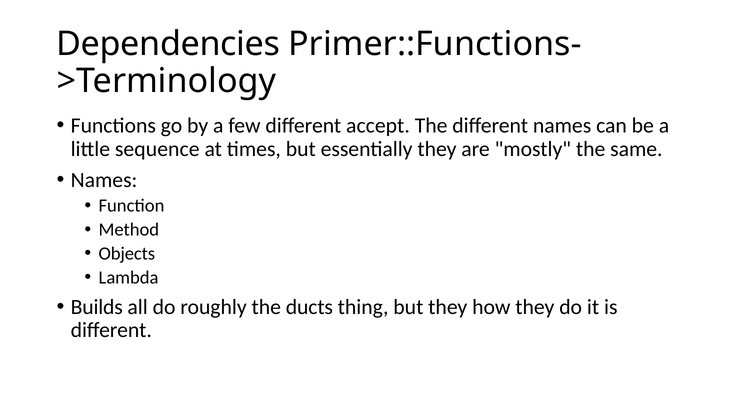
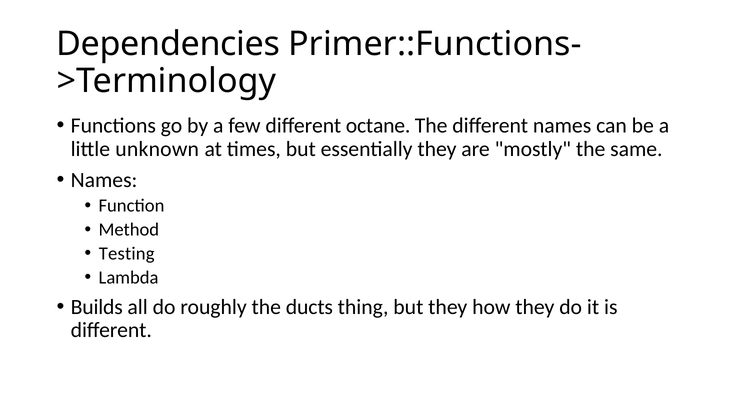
accept: accept -> octane
sequence: sequence -> unknown
Objects: Objects -> Testing
